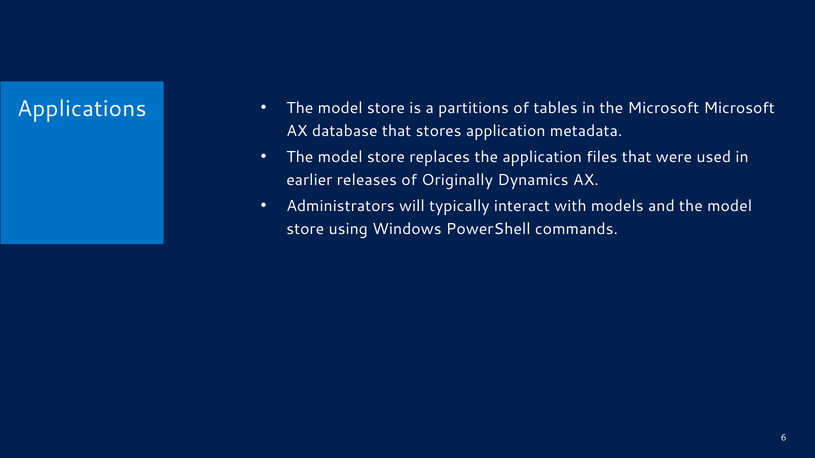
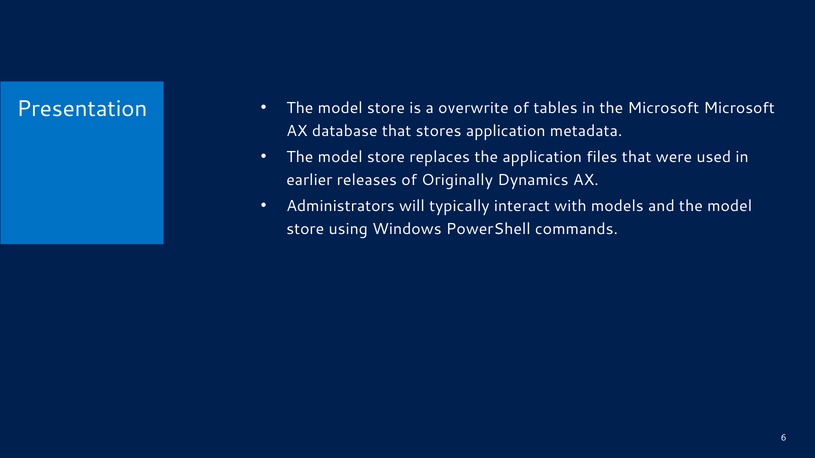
Applications: Applications -> Presentation
partitions: partitions -> overwrite
